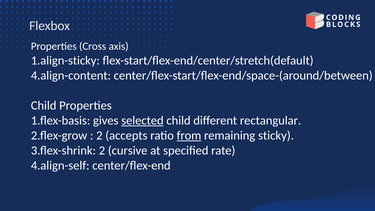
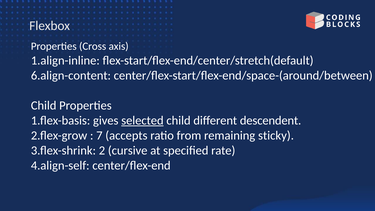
1.align-sticky: 1.align-sticky -> 1.align-inline
4.align-content: 4.align-content -> 6.align-content
rectangular: rectangular -> descendent
2 at (99, 135): 2 -> 7
from underline: present -> none
